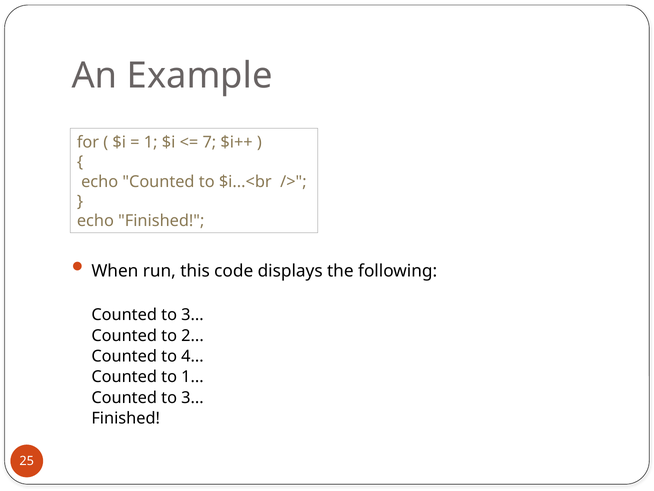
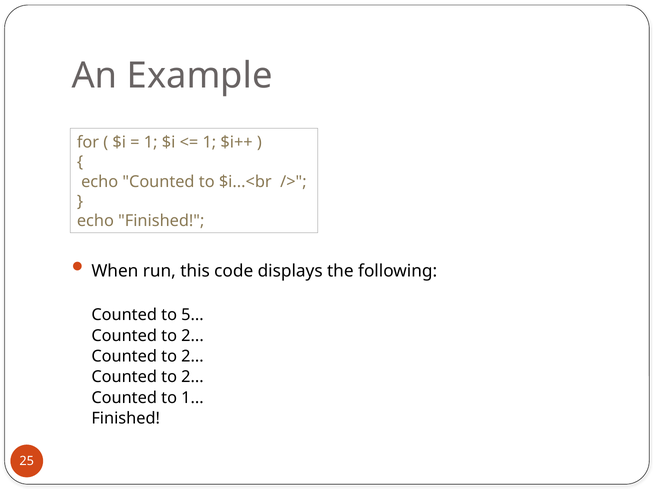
7 at (209, 142): 7 -> 1
3 at (192, 315): 3 -> 5
4 at (192, 356): 4 -> 2
1 at (192, 377): 1 -> 2
3 at (192, 397): 3 -> 1
